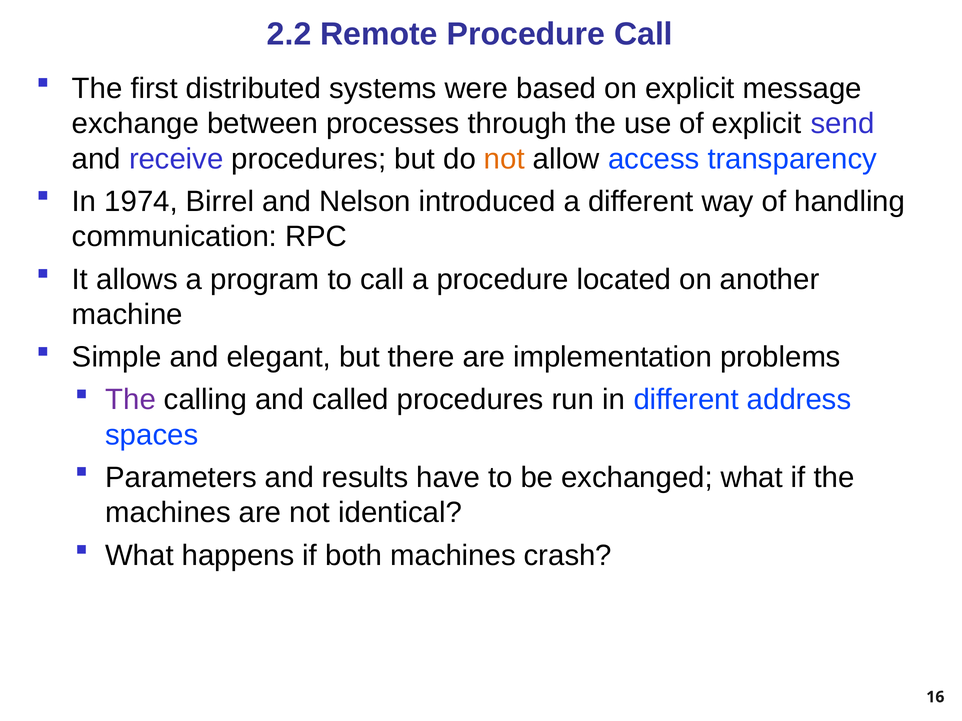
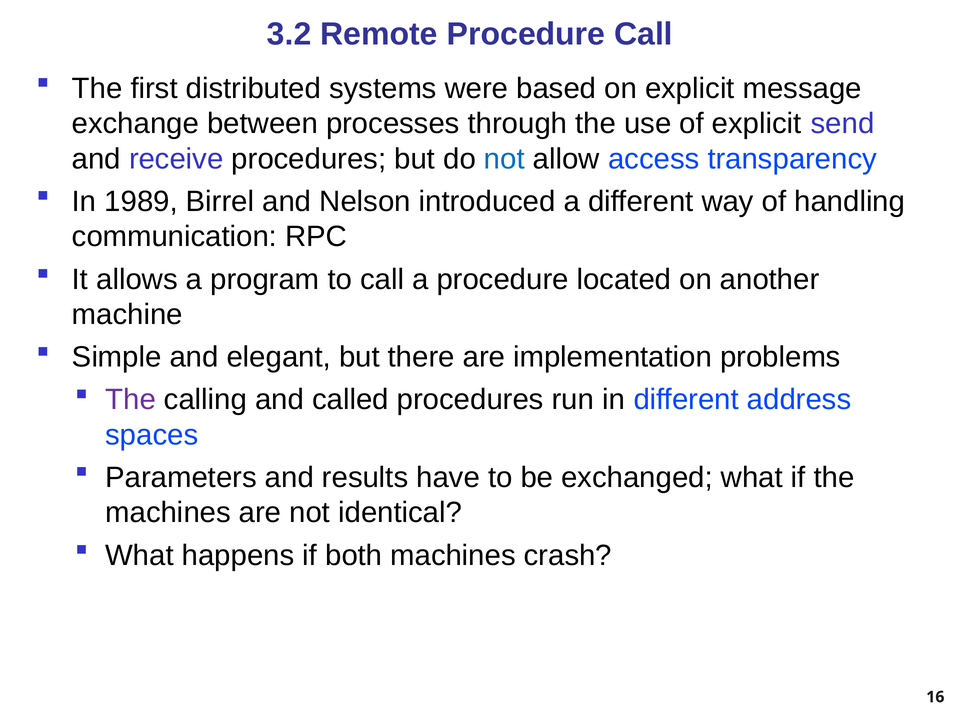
2.2: 2.2 -> 3.2
not at (504, 159) colour: orange -> blue
1974: 1974 -> 1989
